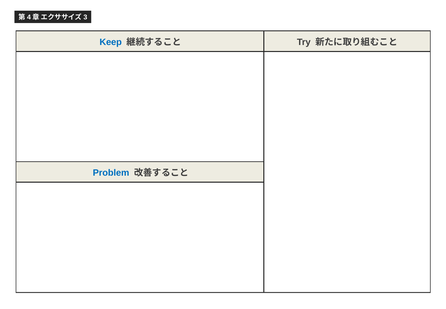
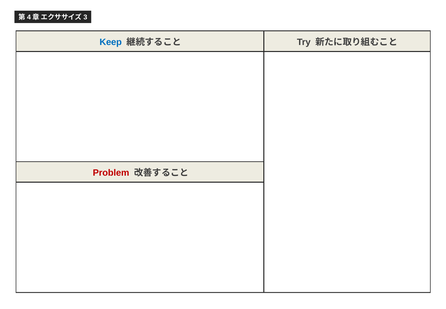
Problem colour: blue -> red
